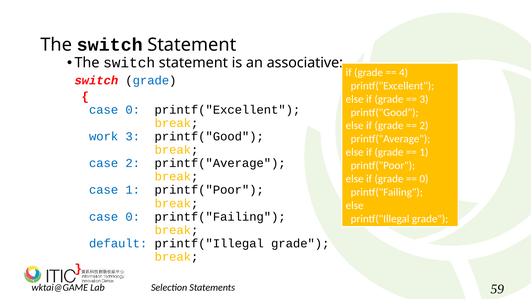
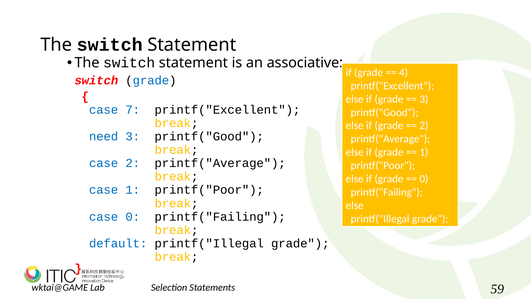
0 at (133, 110): 0 -> 7
work: work -> need
